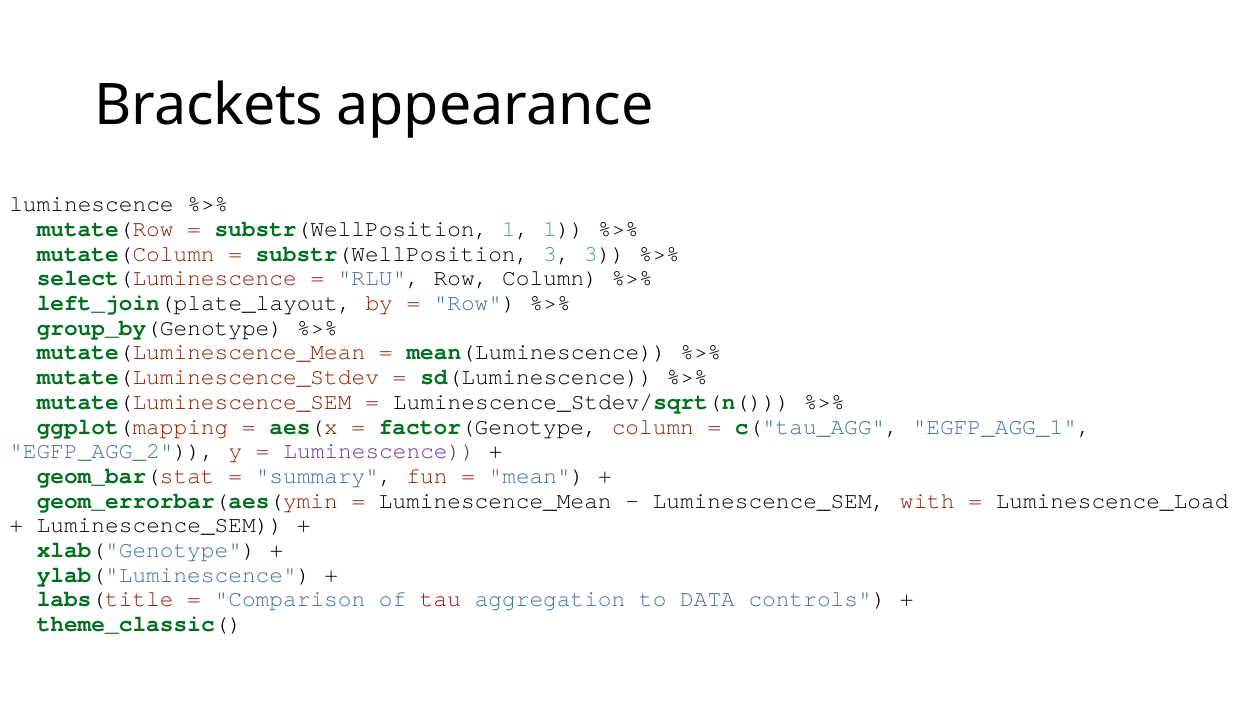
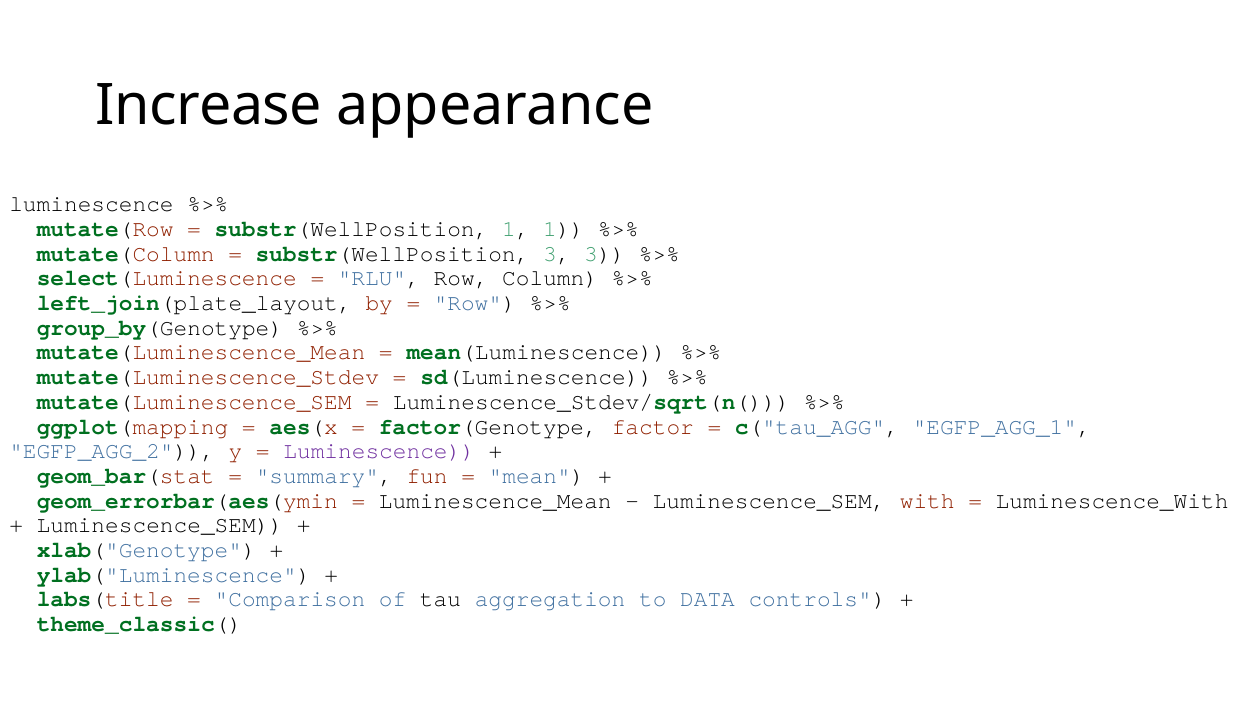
Brackets: Brackets -> Increase
factor(Genotype column: column -> factor
Luminescence_Load: Luminescence_Load -> Luminescence_With
tau colour: red -> black
